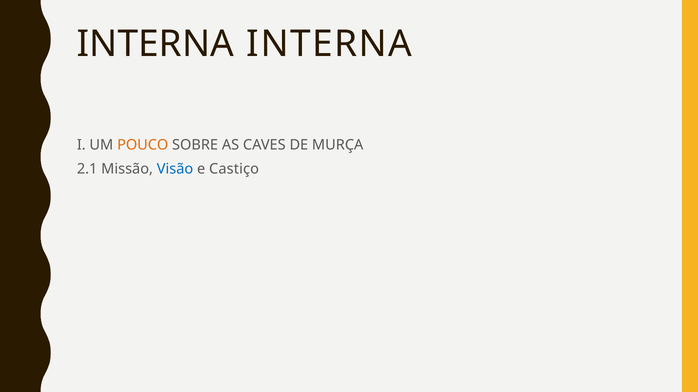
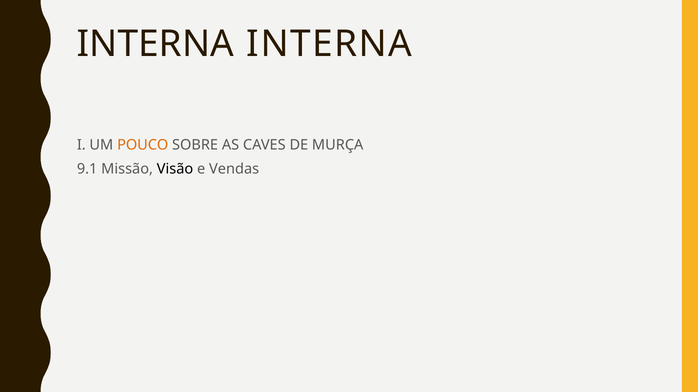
2.1: 2.1 -> 9.1
Visão colour: blue -> black
Castiço: Castiço -> Vendas
